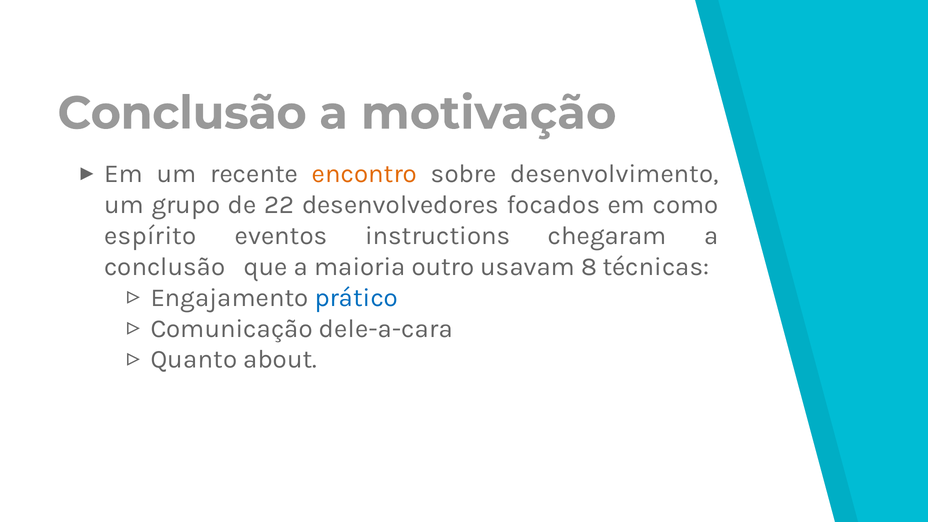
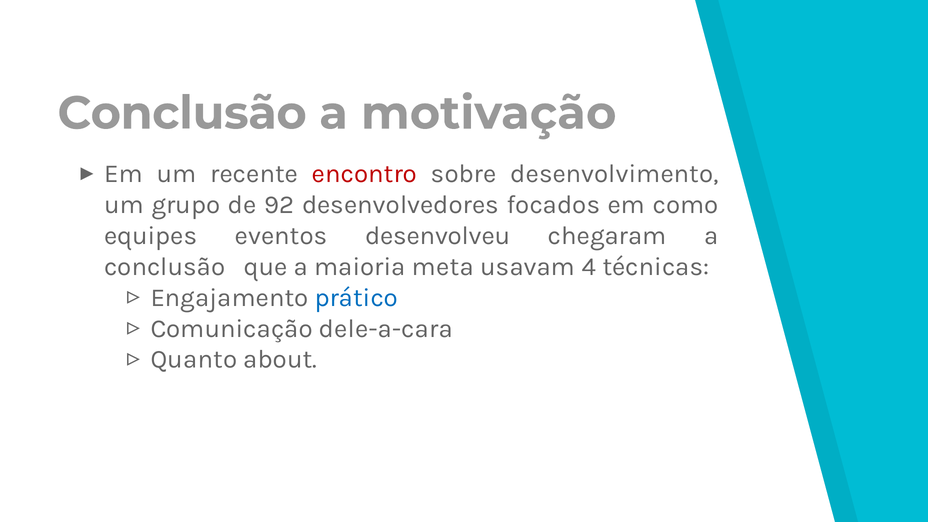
encontro colour: orange -> red
22: 22 -> 92
espírito: espírito -> equipes
instructions: instructions -> desenvolveu
outro: outro -> meta
8: 8 -> 4
